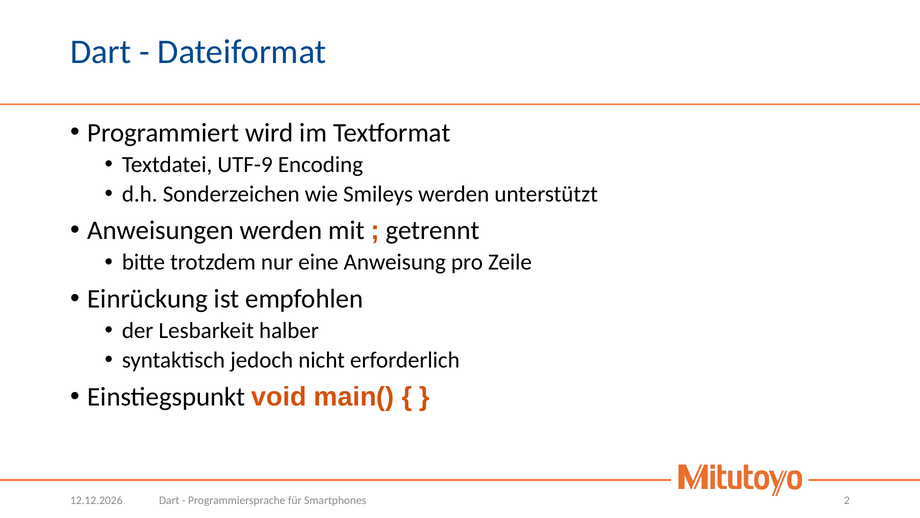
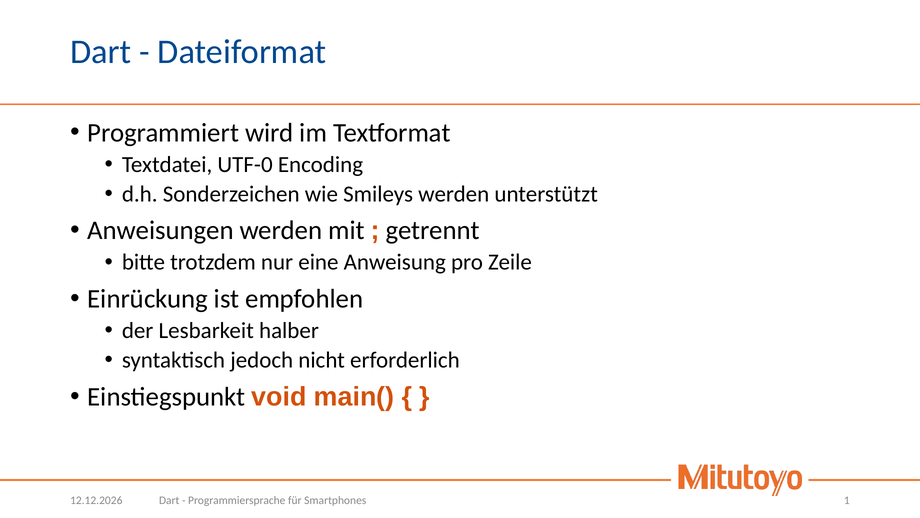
UTF-9: UTF-9 -> UTF-0
2: 2 -> 1
